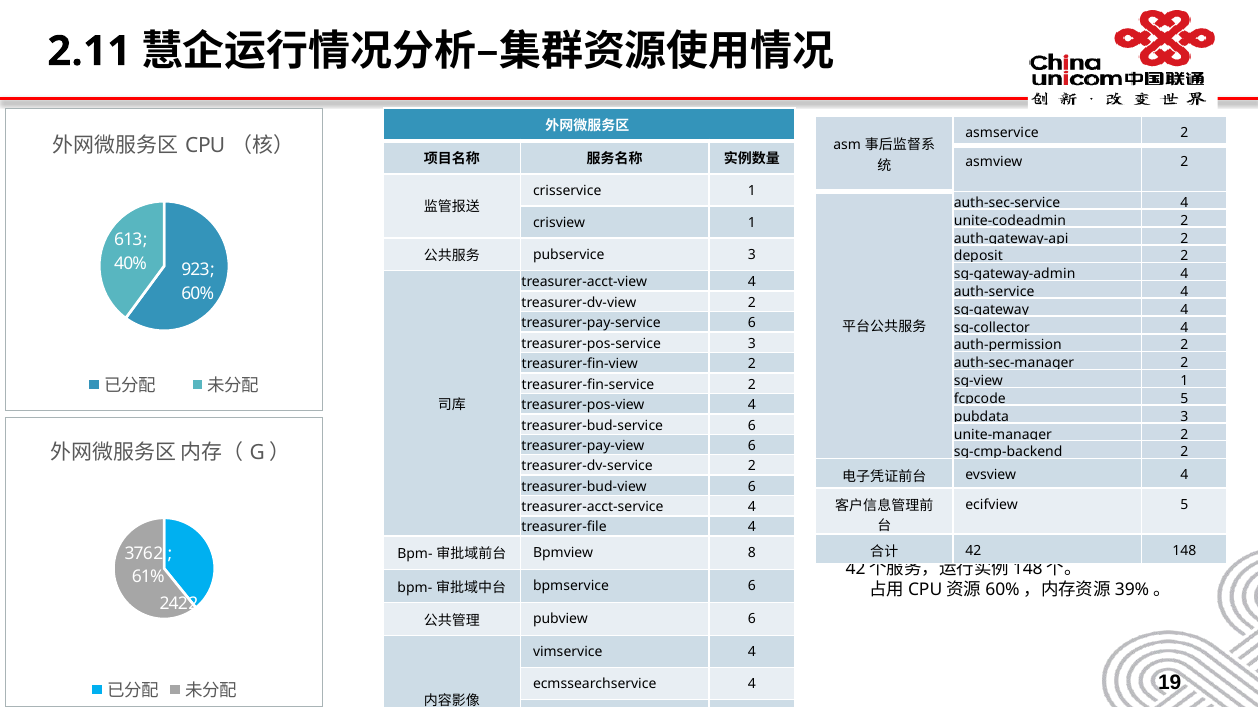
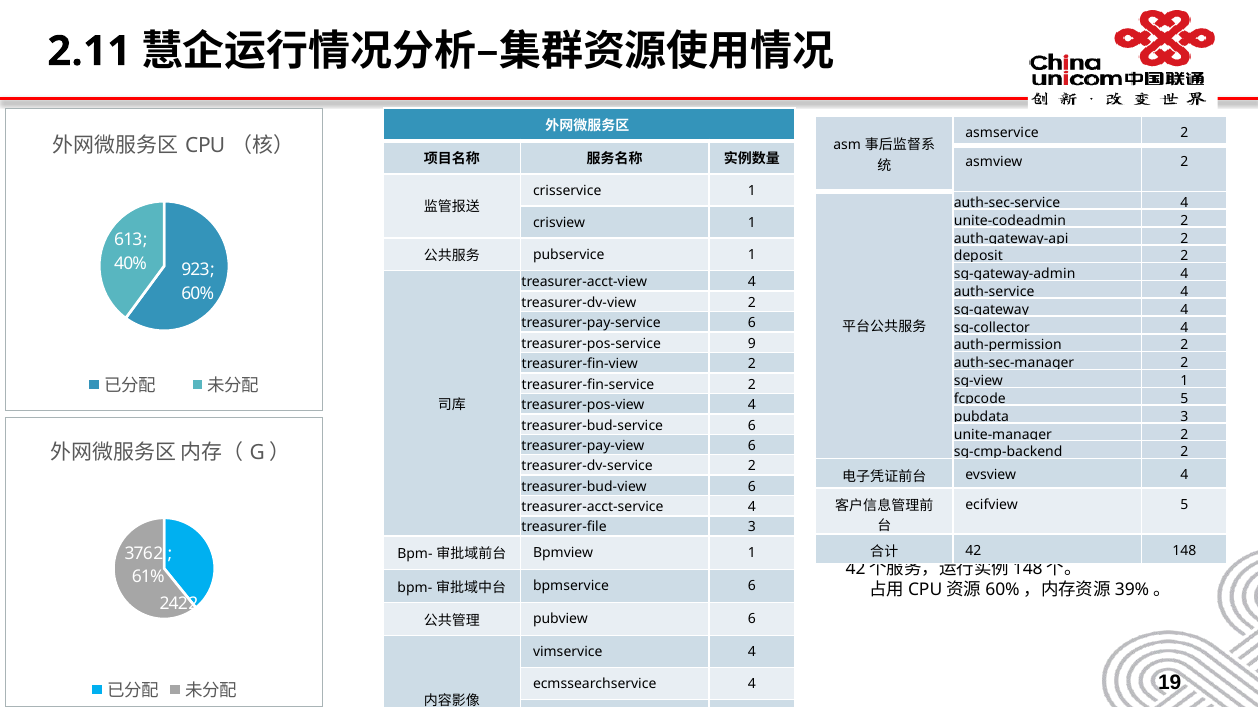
pubservice 3: 3 -> 1
treasurer-pos-service 3: 3 -> 9
treasurer-file 4: 4 -> 3
Bpmview 8: 8 -> 1
